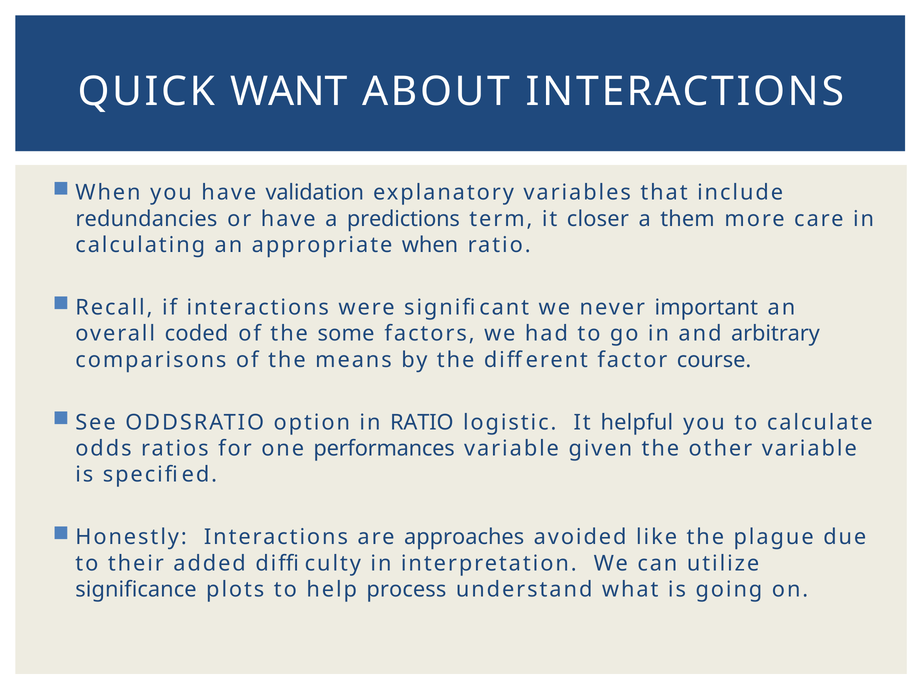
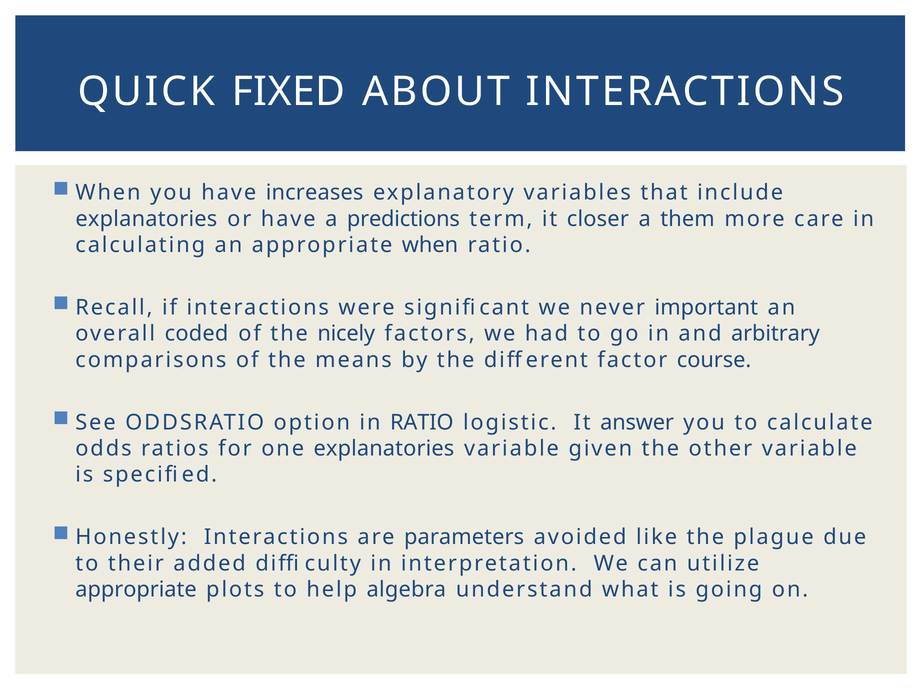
WANT: WANT -> FIXED
validation: validation -> increases
redundancies at (146, 219): redundancies -> explanatories
some: some -> nicely
helpful: helpful -> answer
one performances: performances -> explanatories
approaches: approaches -> parameters
significance at (136, 590): significance -> appropriate
process: process -> algebra
